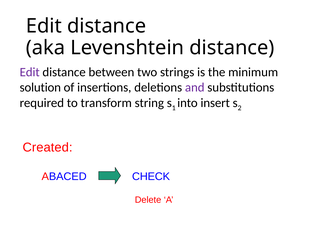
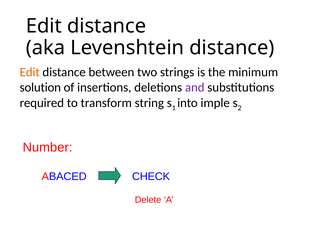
Edit at (30, 72) colour: purple -> orange
insert: insert -> imple
Created: Created -> Number
